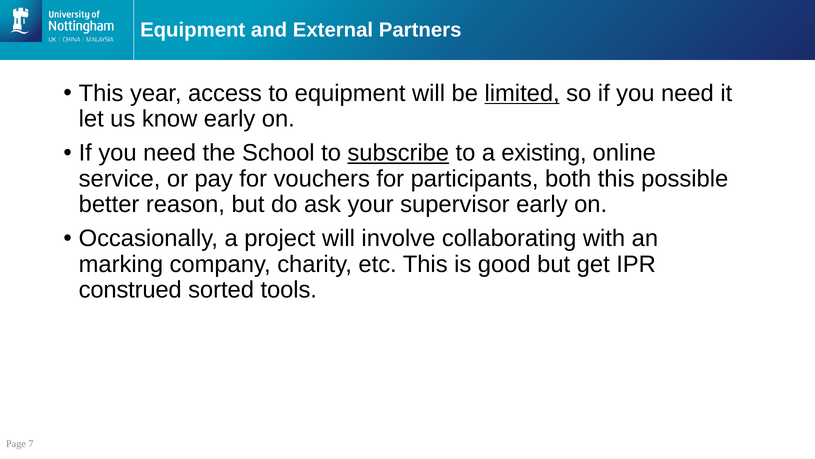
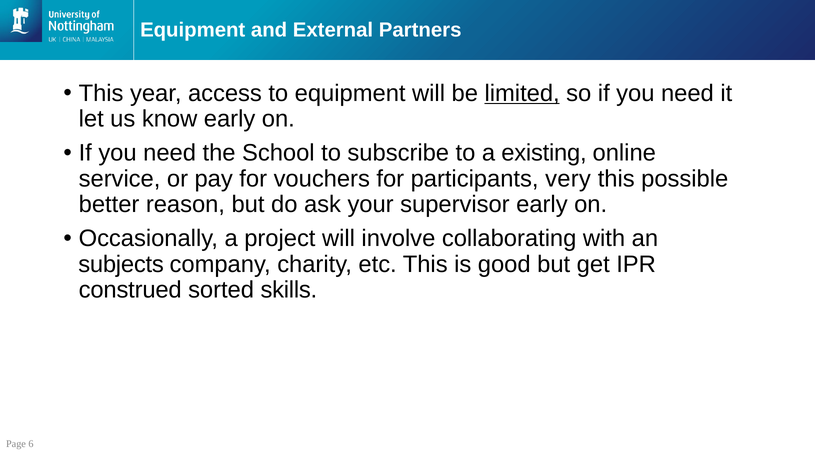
subscribe underline: present -> none
both: both -> very
marking: marking -> subjects
tools: tools -> skills
7: 7 -> 6
